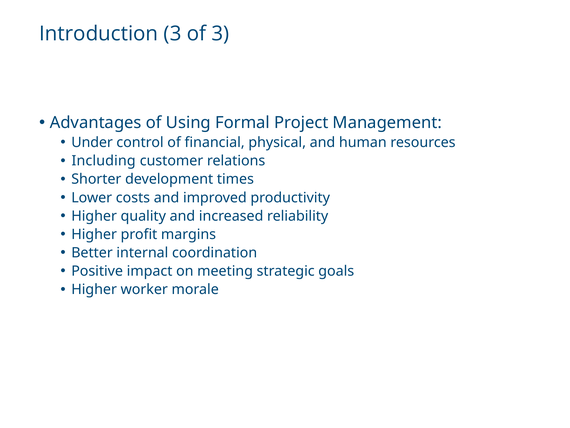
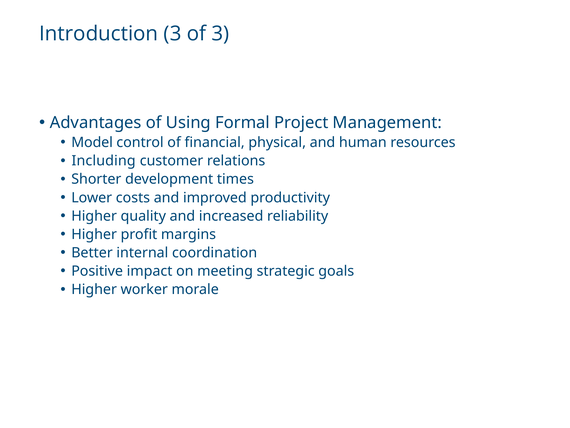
Under: Under -> Model
